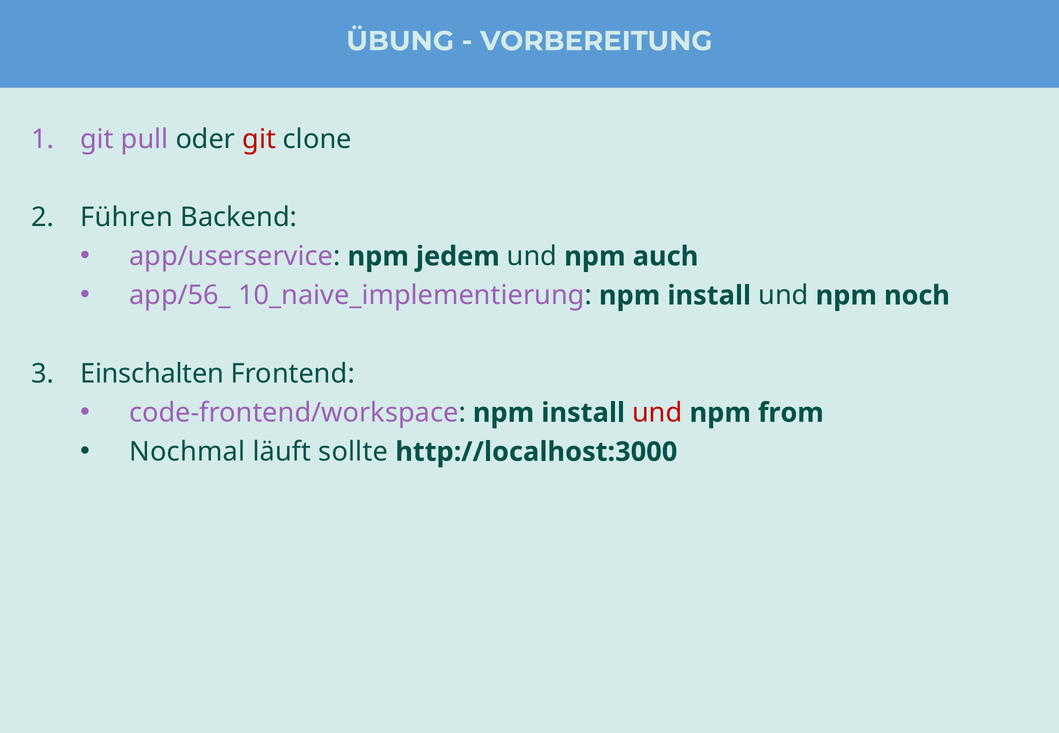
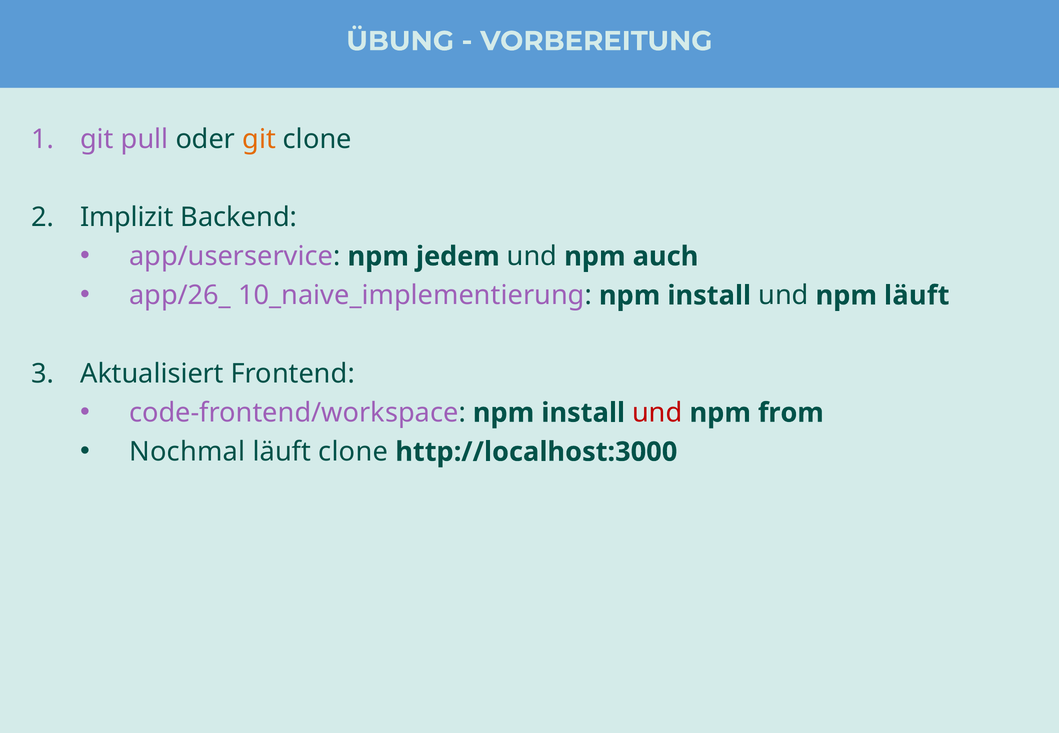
git at (259, 139) colour: red -> orange
Führen: Führen -> Implizit
app/56_: app/56_ -> app/26_
npm noch: noch -> läuft
Einschalten: Einschalten -> Aktualisiert
läuft sollte: sollte -> clone
